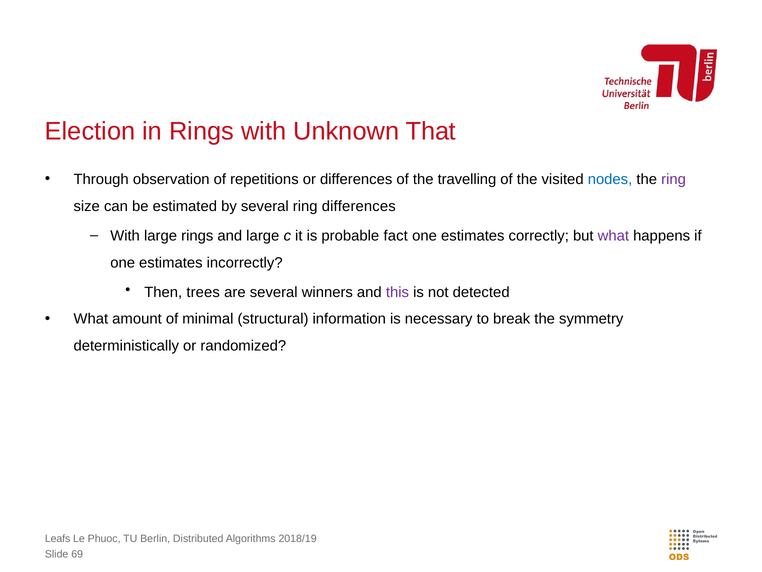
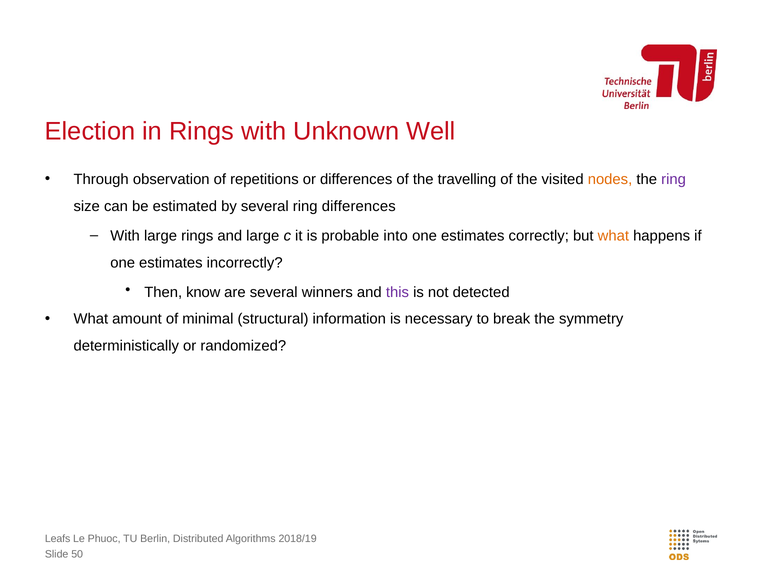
That: That -> Well
nodes colour: blue -> orange
fact: fact -> into
what at (613, 236) colour: purple -> orange
trees: trees -> know
69: 69 -> 50
